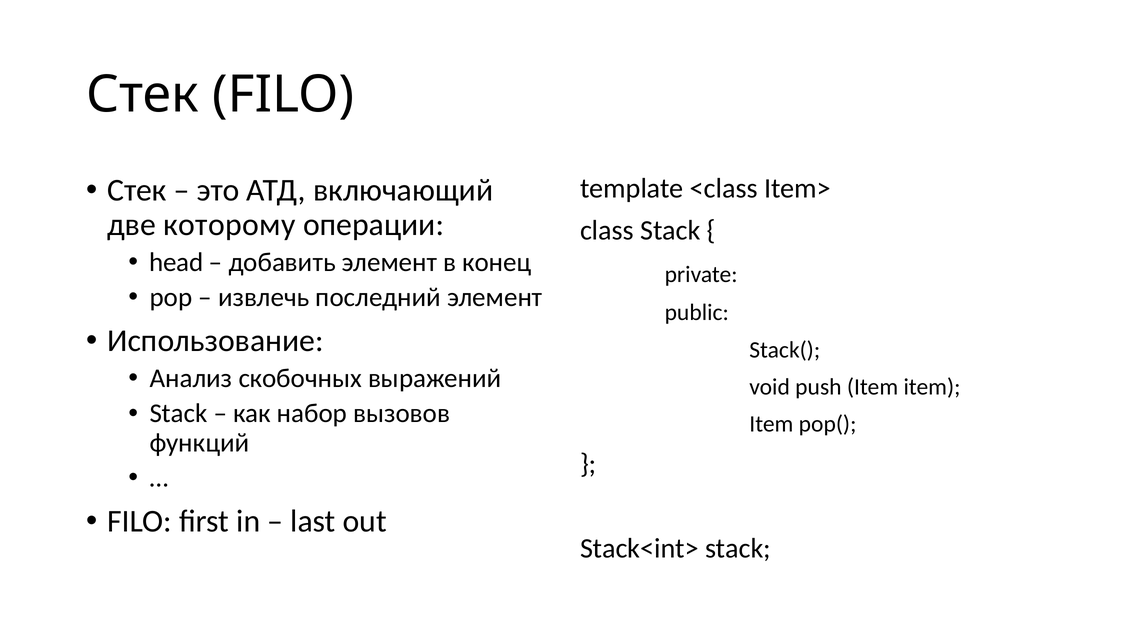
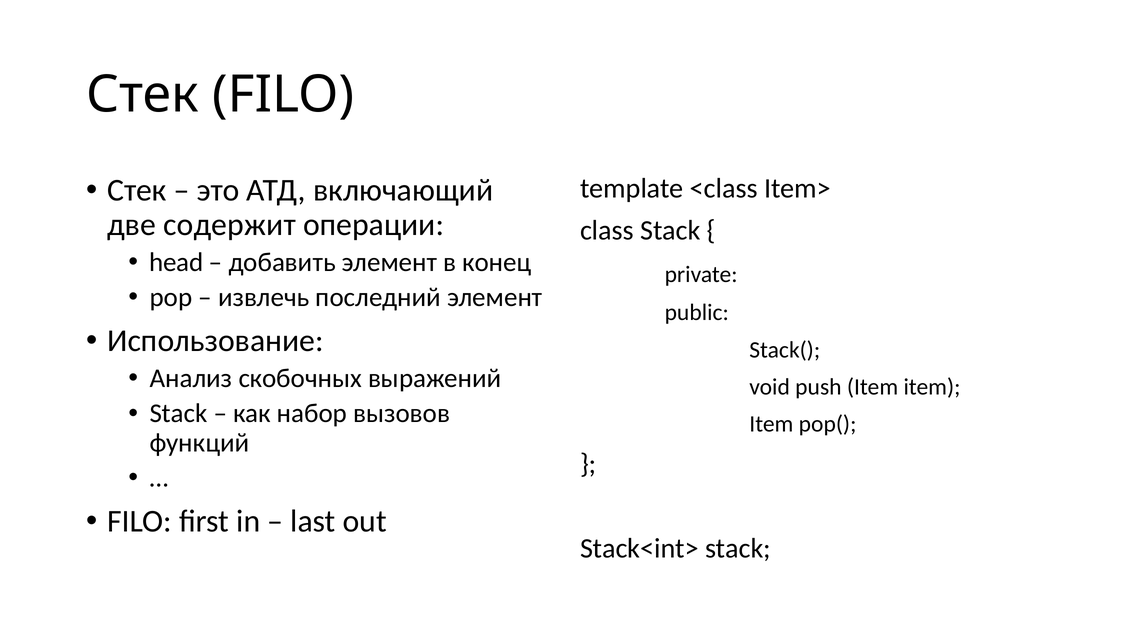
которому: которому -> содержит
